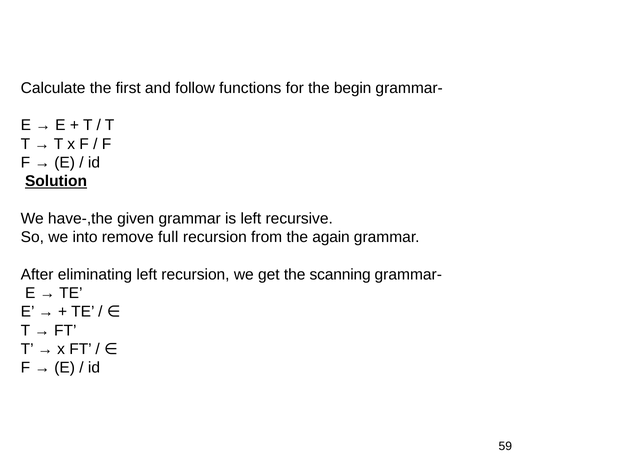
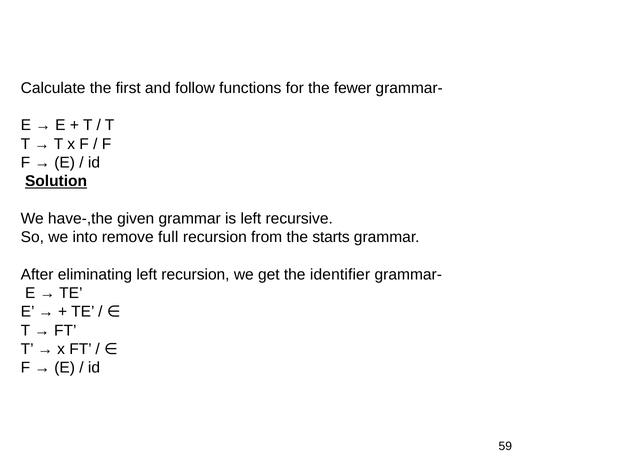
begin: begin -> fewer
again: again -> starts
scanning: scanning -> identifier
